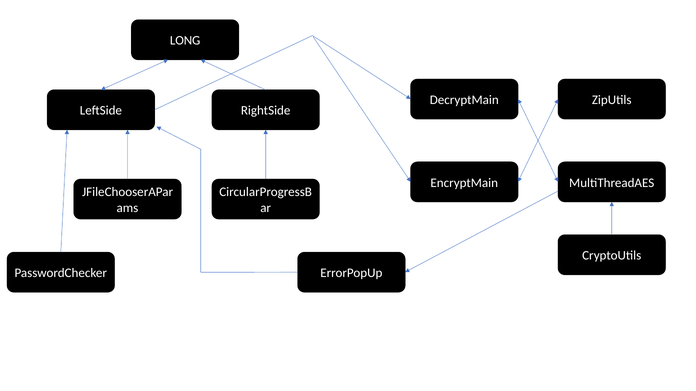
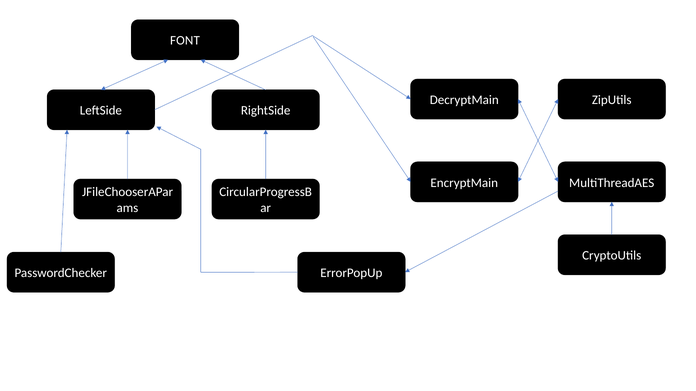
LONG: LONG -> FONT
